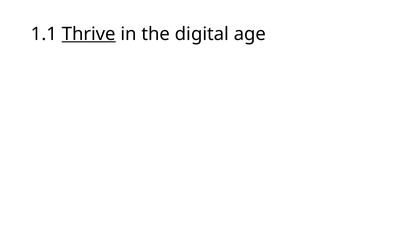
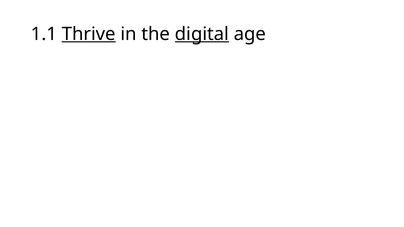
digital underline: none -> present
